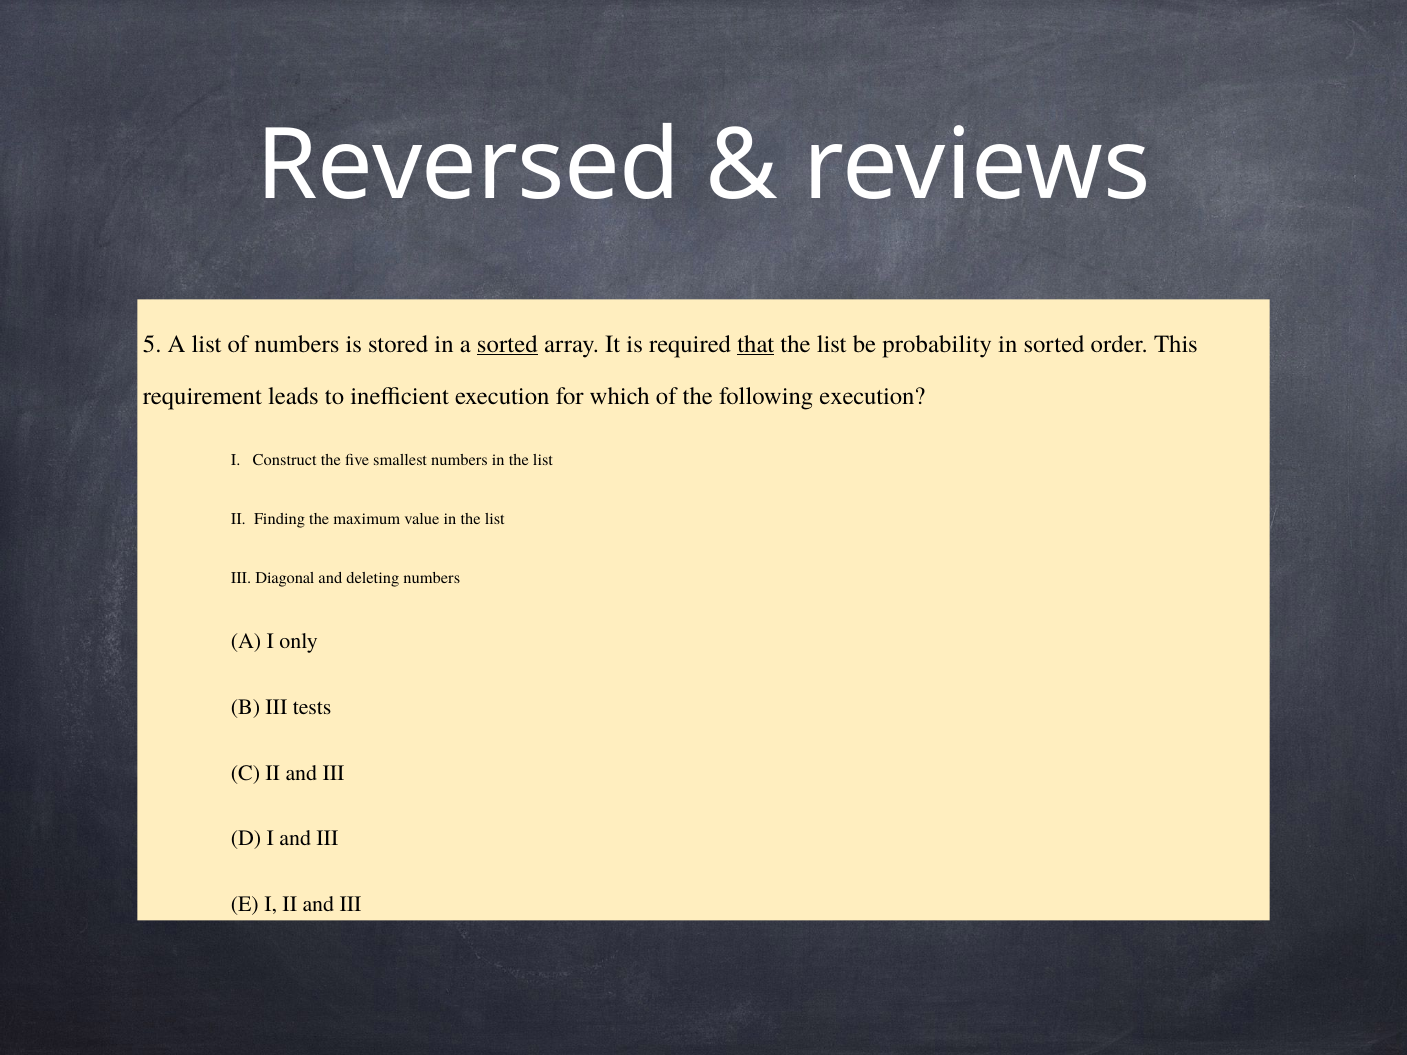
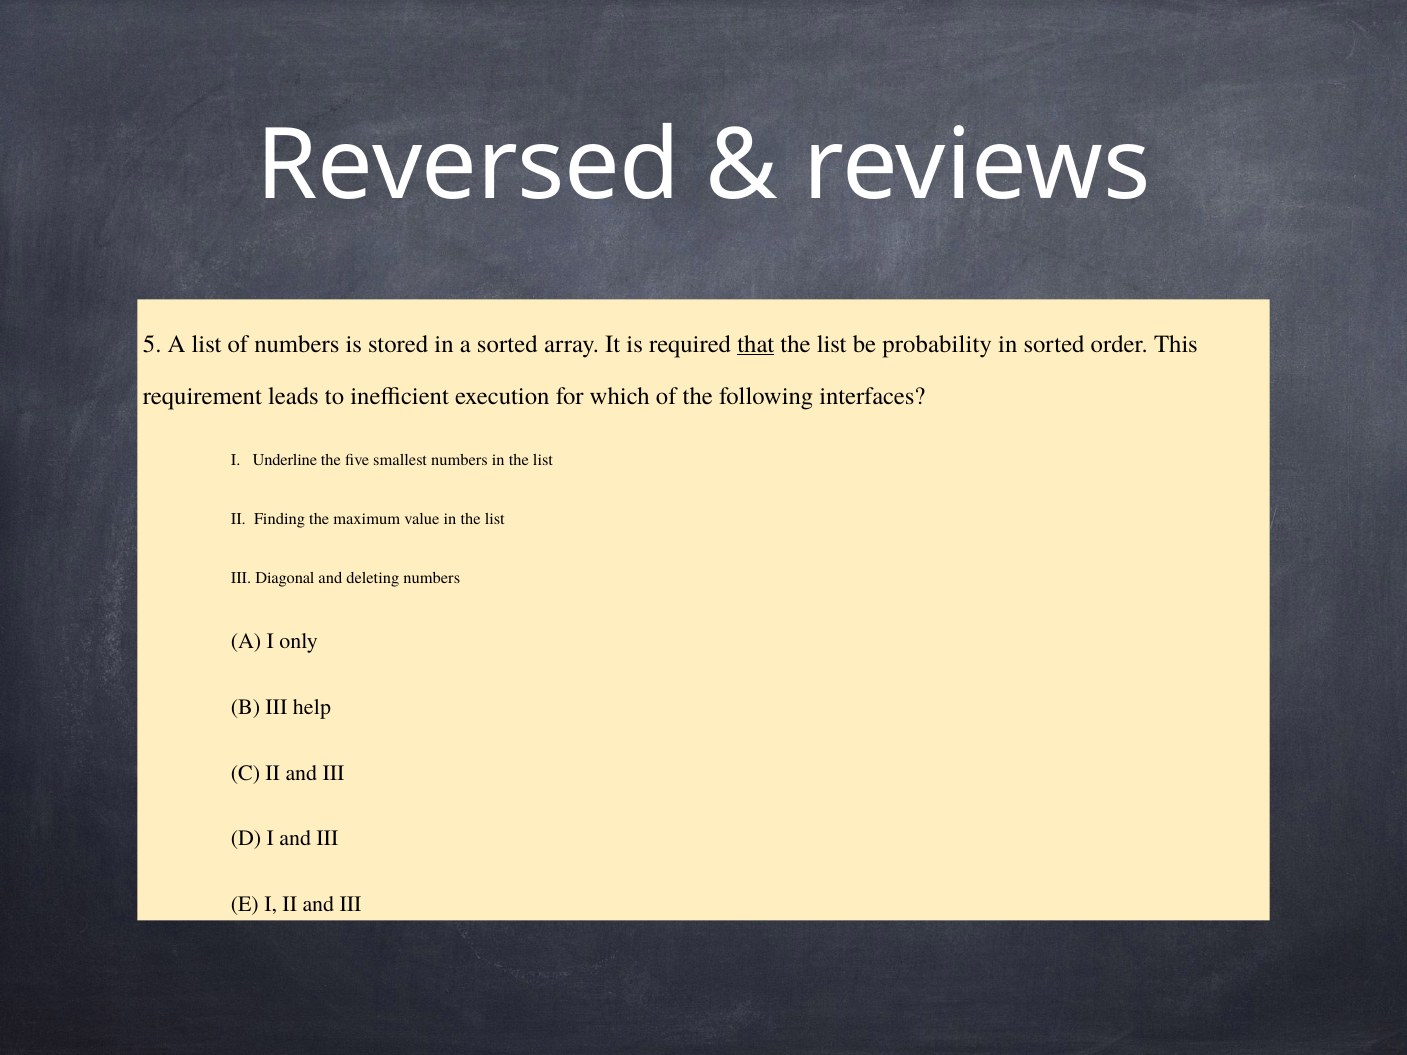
sorted at (507, 344) underline: present -> none
following execution: execution -> interfaces
Construct: Construct -> Underline
tests: tests -> help
